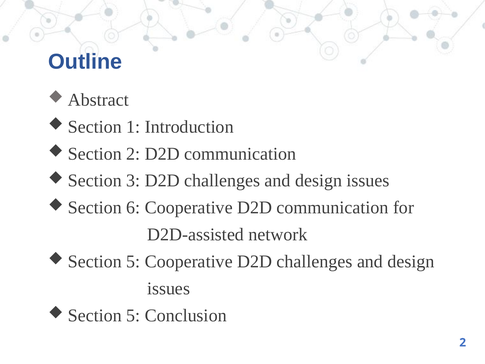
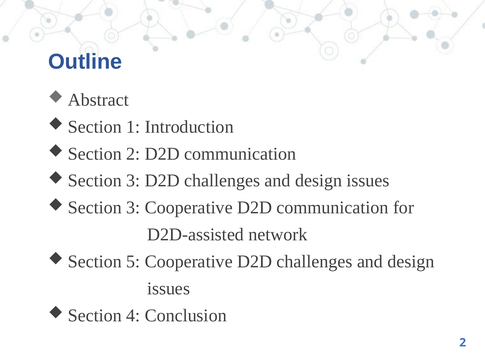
6 at (133, 208): 6 -> 3
5 at (133, 315): 5 -> 4
